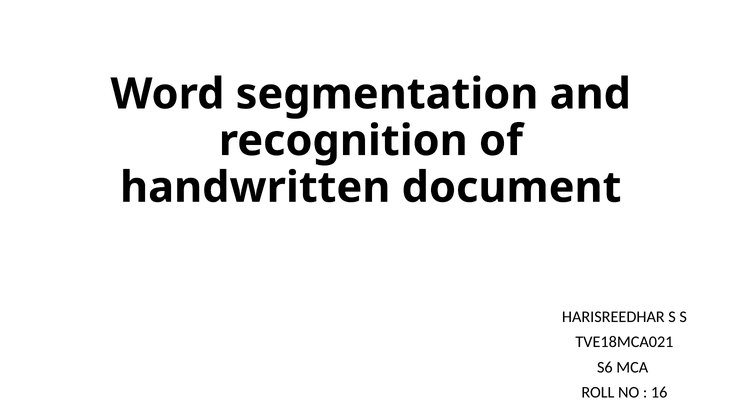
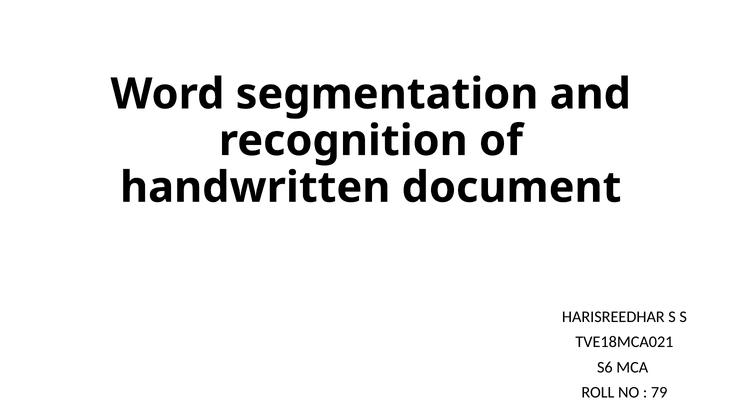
16: 16 -> 79
